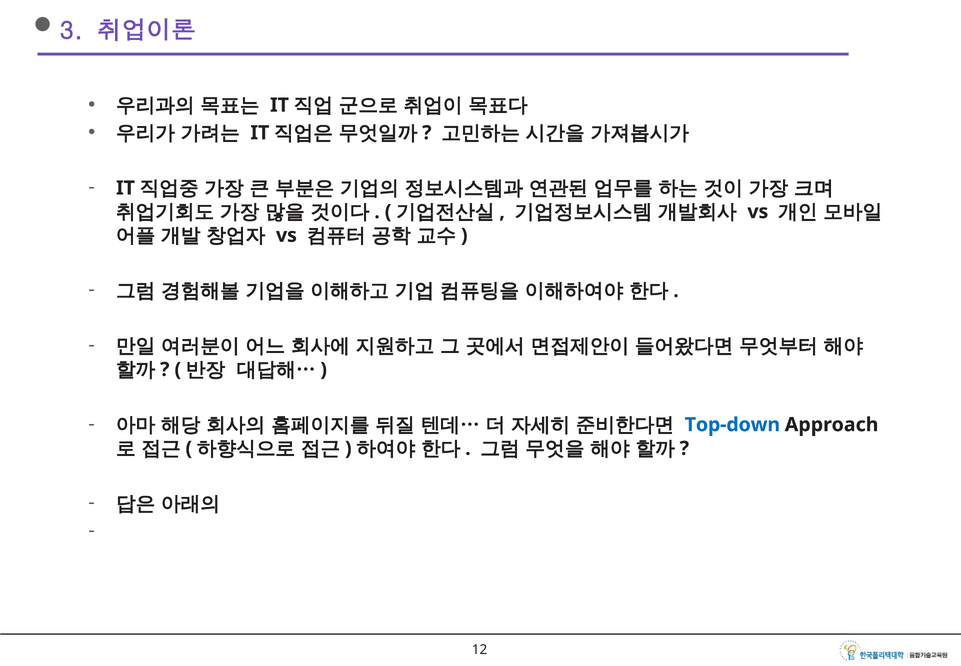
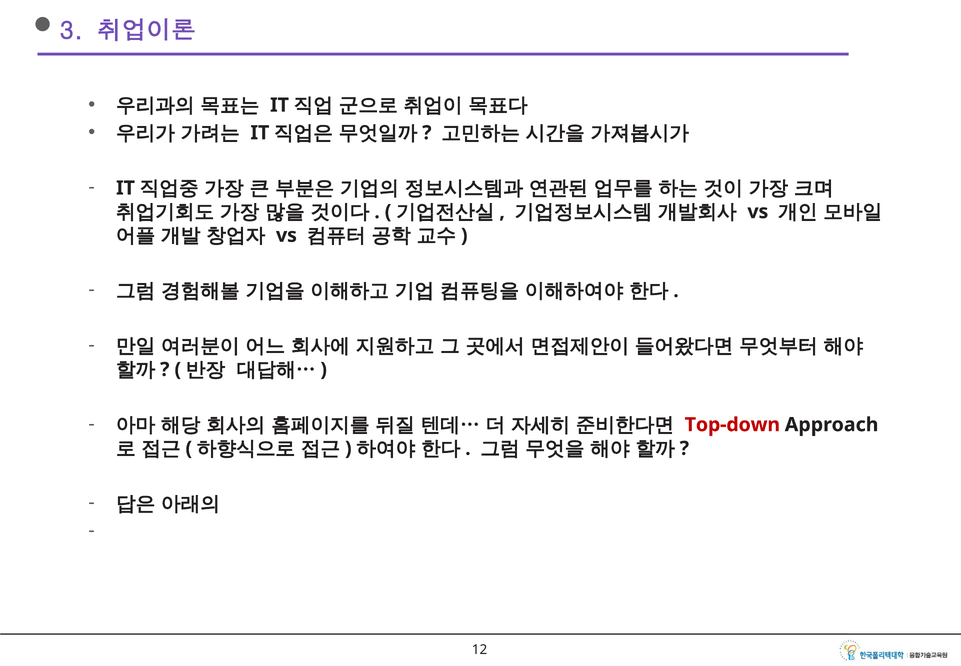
Top-down colour: blue -> red
